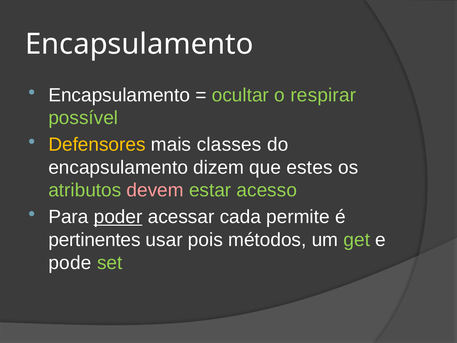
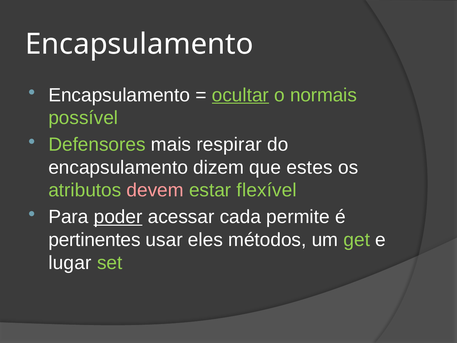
ocultar underline: none -> present
respirar: respirar -> normais
Defensores colour: yellow -> light green
classes: classes -> respirar
acesso: acesso -> flexível
pois: pois -> eles
pode: pode -> lugar
